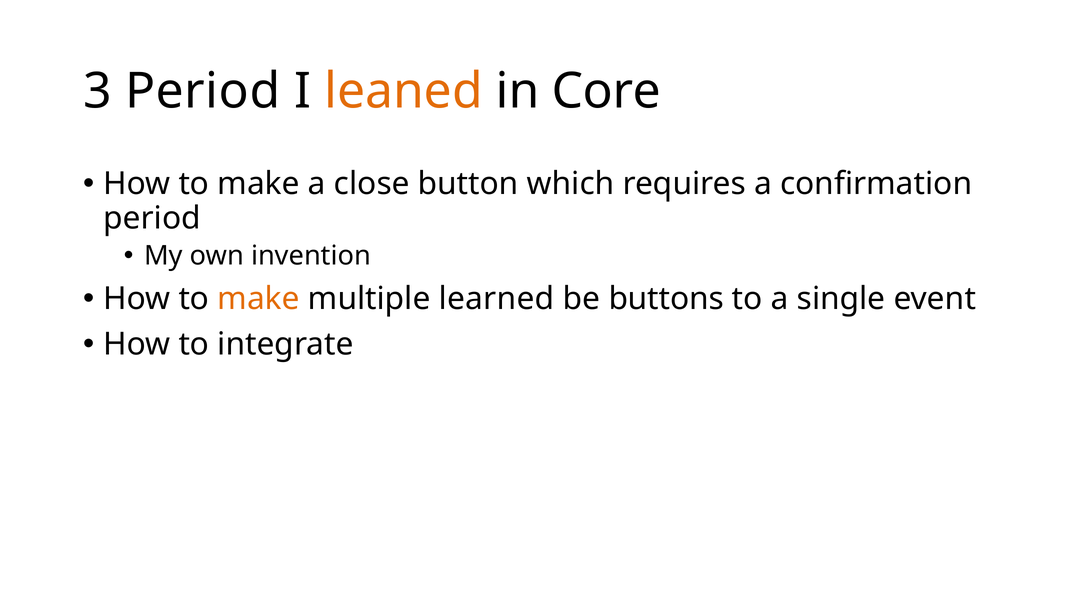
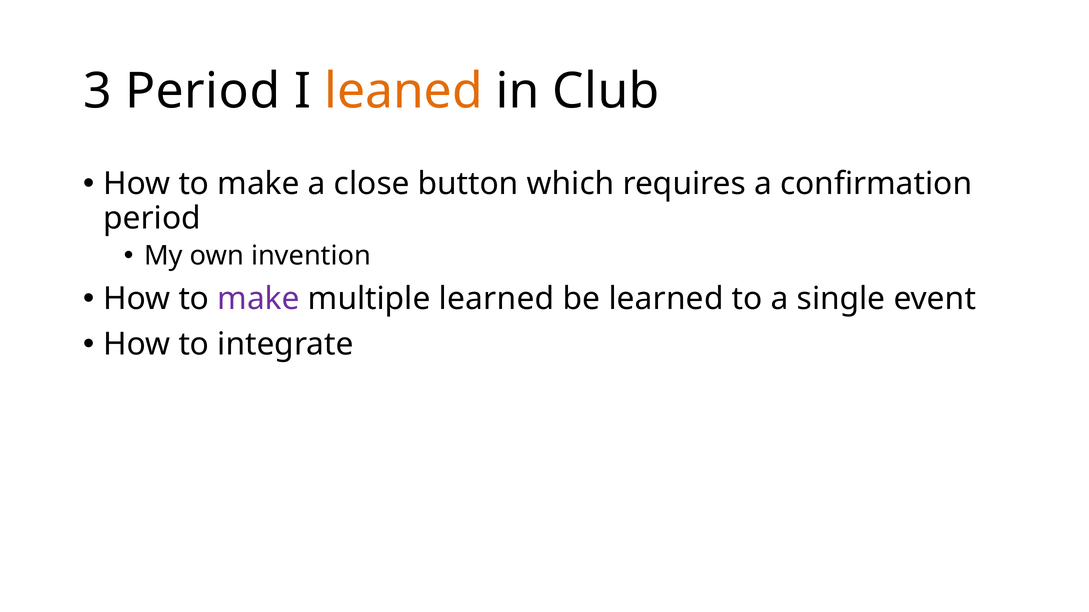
Core: Core -> Club
make at (259, 299) colour: orange -> purple
be buttons: buttons -> learned
